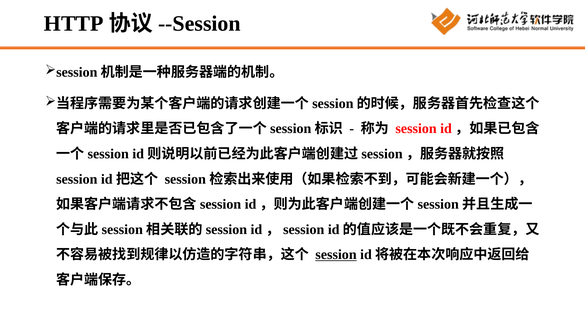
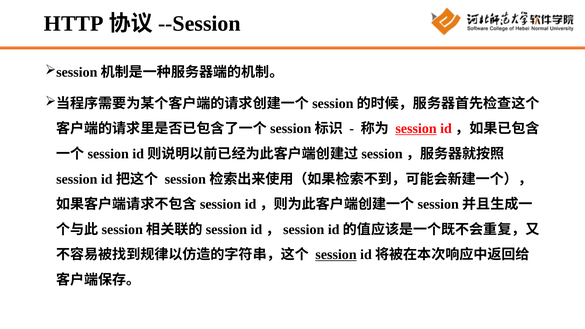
session at (416, 129) underline: none -> present
